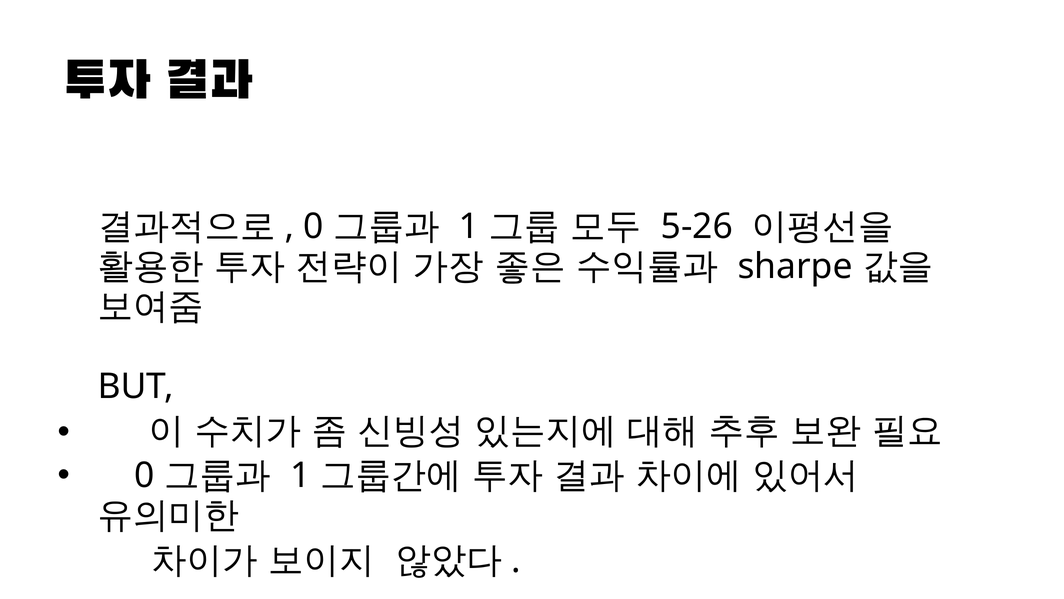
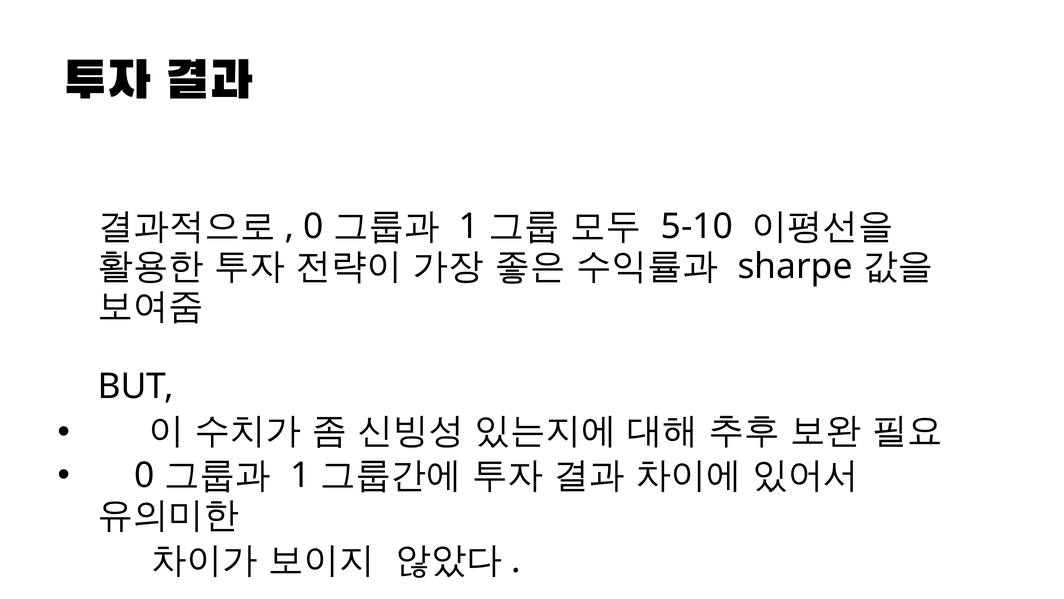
5-26: 5-26 -> 5-10
